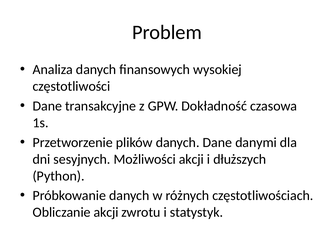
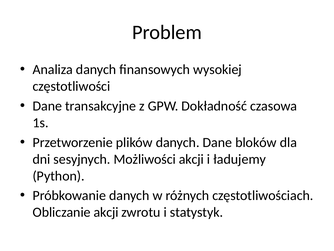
danymi: danymi -> bloków
dłuższych: dłuższych -> ładujemy
